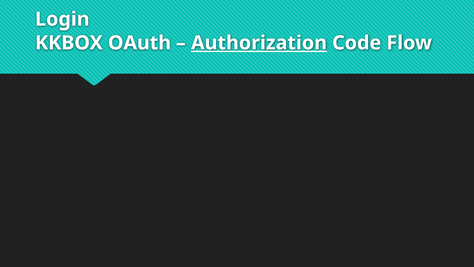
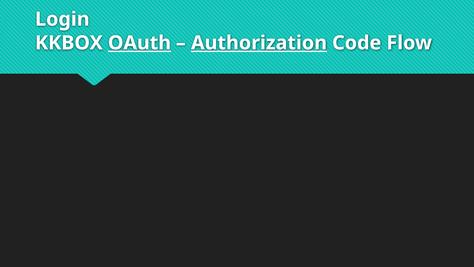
OAuth underline: none -> present
